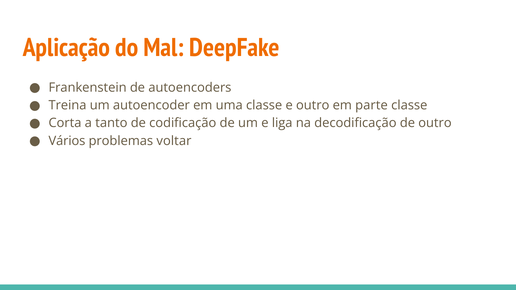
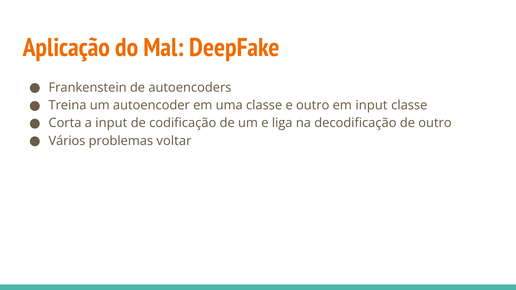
em parte: parte -> input
a tanto: tanto -> input
